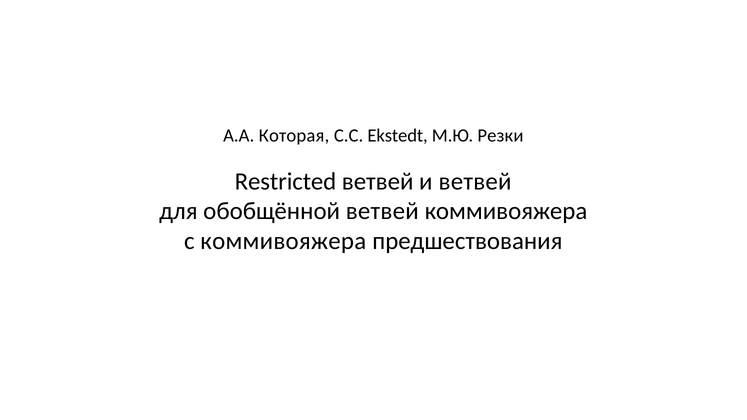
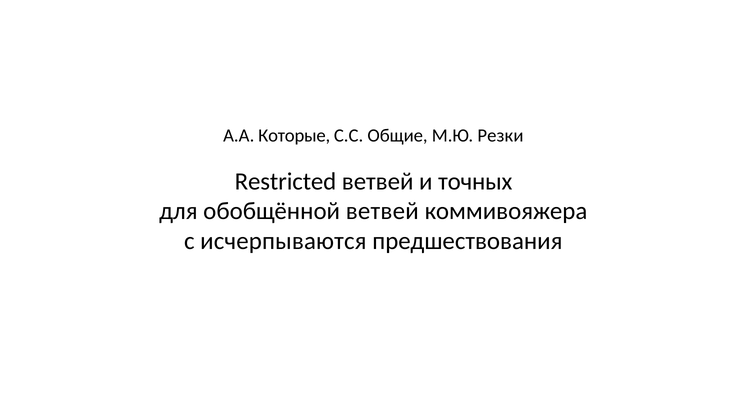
Которая: Которая -> Которые
Ekstedt: Ekstedt -> Общие
и ветвей: ветвей -> точных
с коммивояжера: коммивояжера -> исчерпываются
